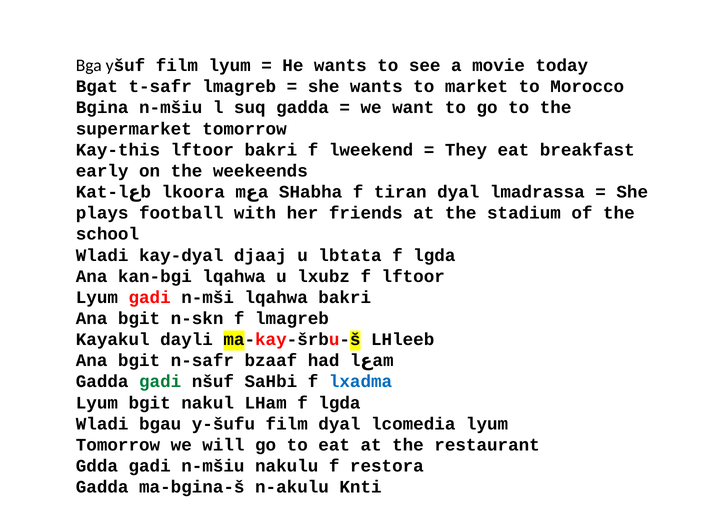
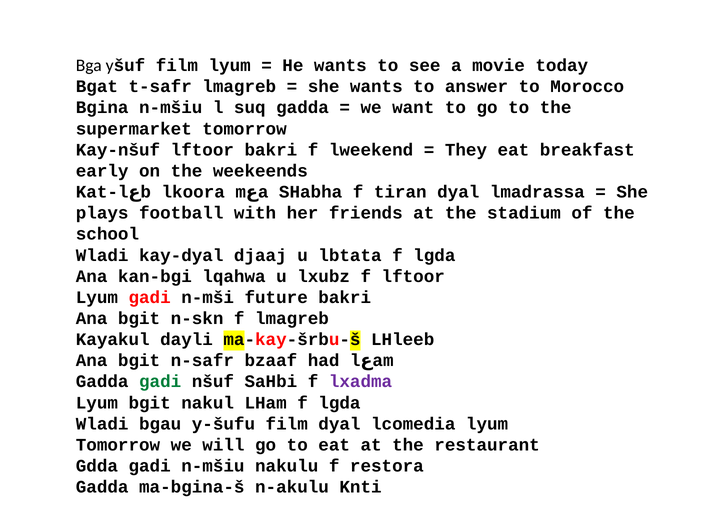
market: market -> answer
Kay-this: Kay-this -> Kay-nšuf
n-mši lqahwa: lqahwa -> future
lxadma colour: blue -> purple
